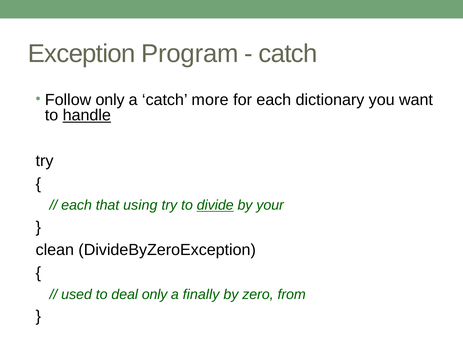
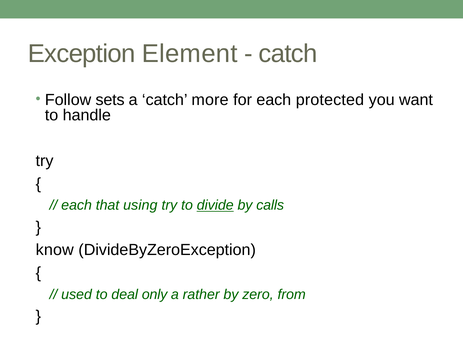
Program: Program -> Element
Follow only: only -> sets
dictionary: dictionary -> protected
handle underline: present -> none
your: your -> calls
clean: clean -> know
finally: finally -> rather
